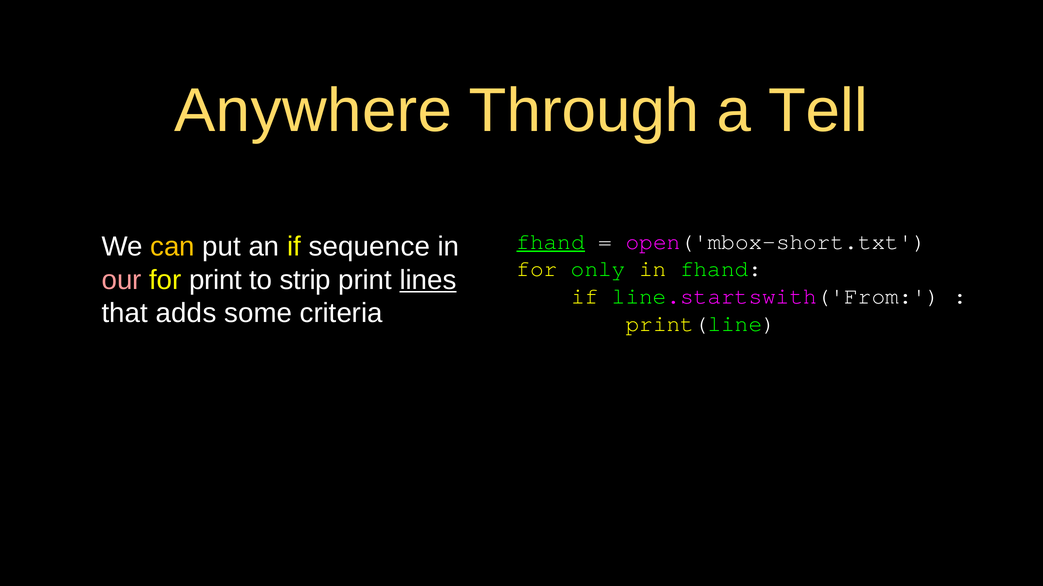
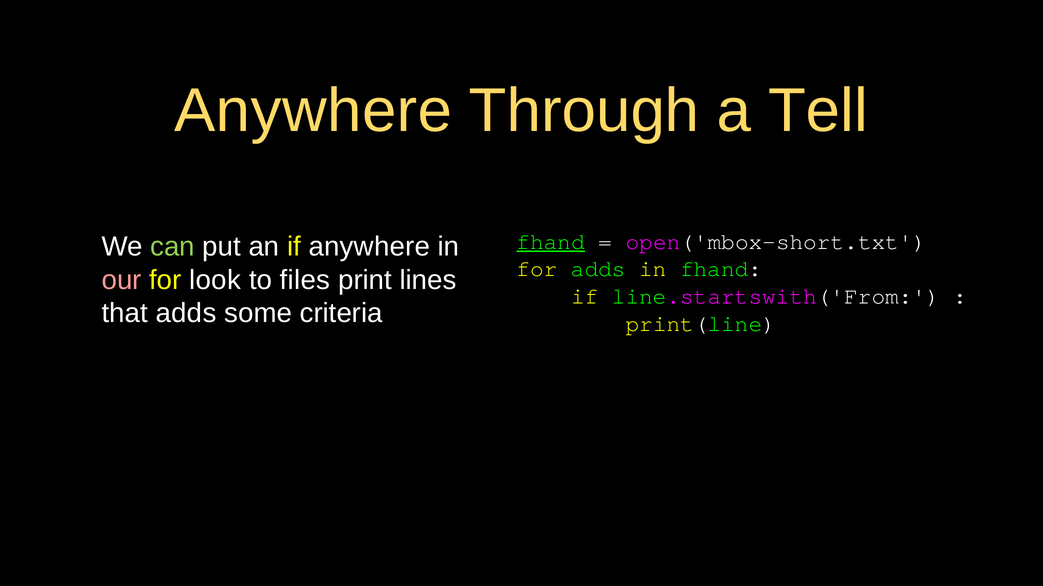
can colour: yellow -> light green
if sequence: sequence -> anywhere
for only: only -> adds
for print: print -> look
strip: strip -> files
lines underline: present -> none
